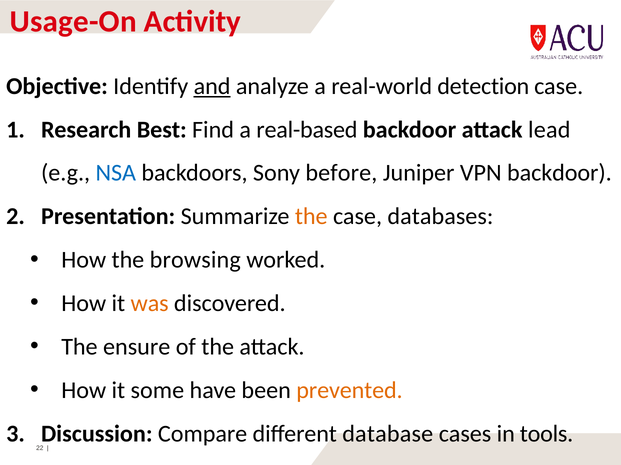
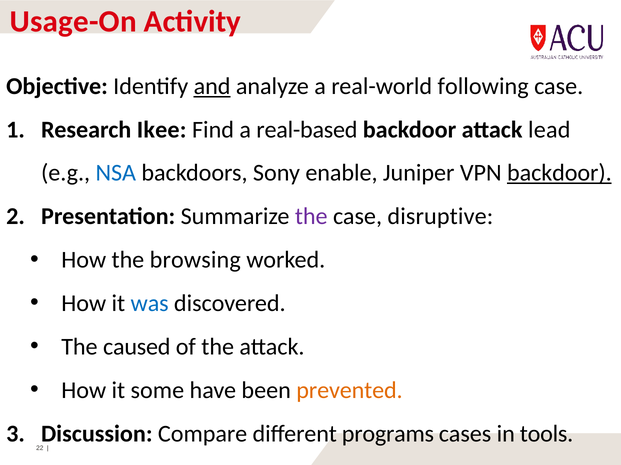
detection: detection -> following
Best: Best -> Ikee
before: before -> enable
backdoor at (559, 173) underline: none -> present
the at (311, 217) colour: orange -> purple
databases: databases -> disruptive
was colour: orange -> blue
ensure: ensure -> caused
database: database -> programs
